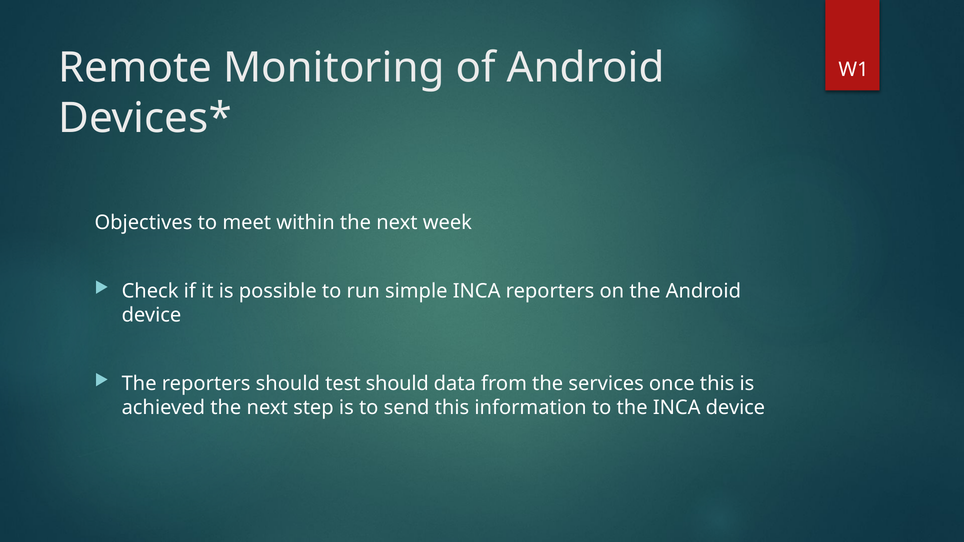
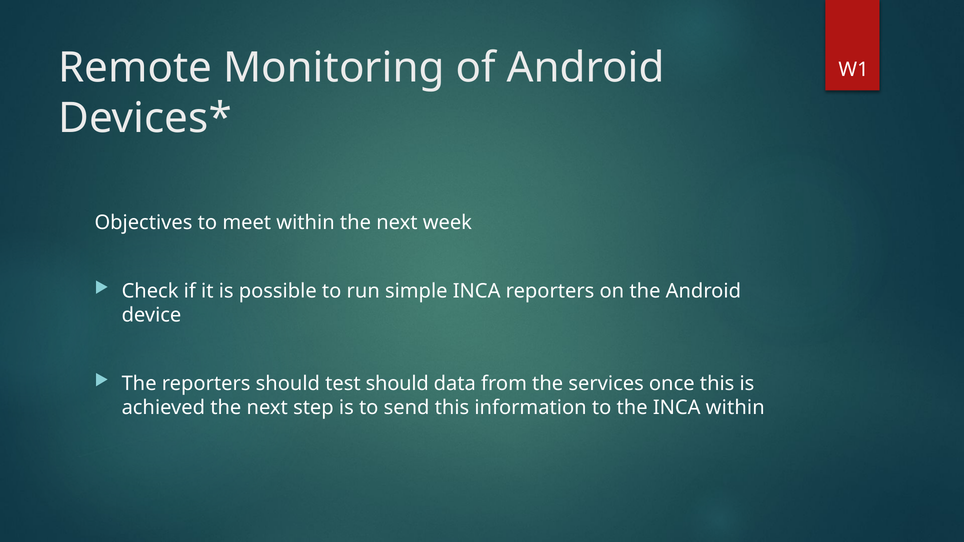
INCA device: device -> within
